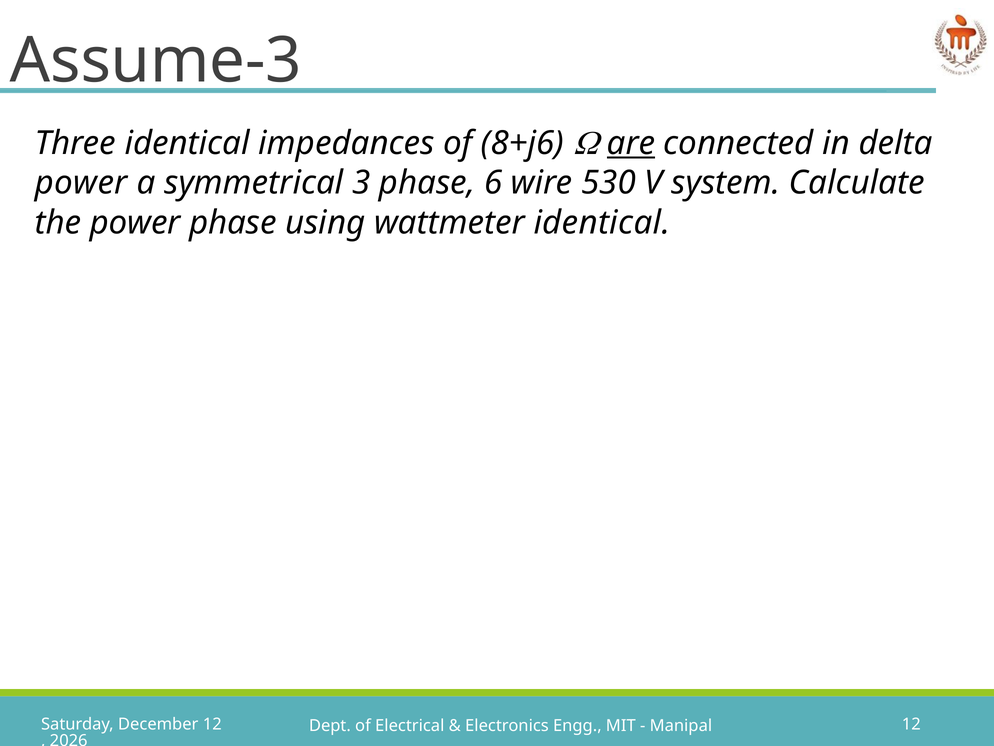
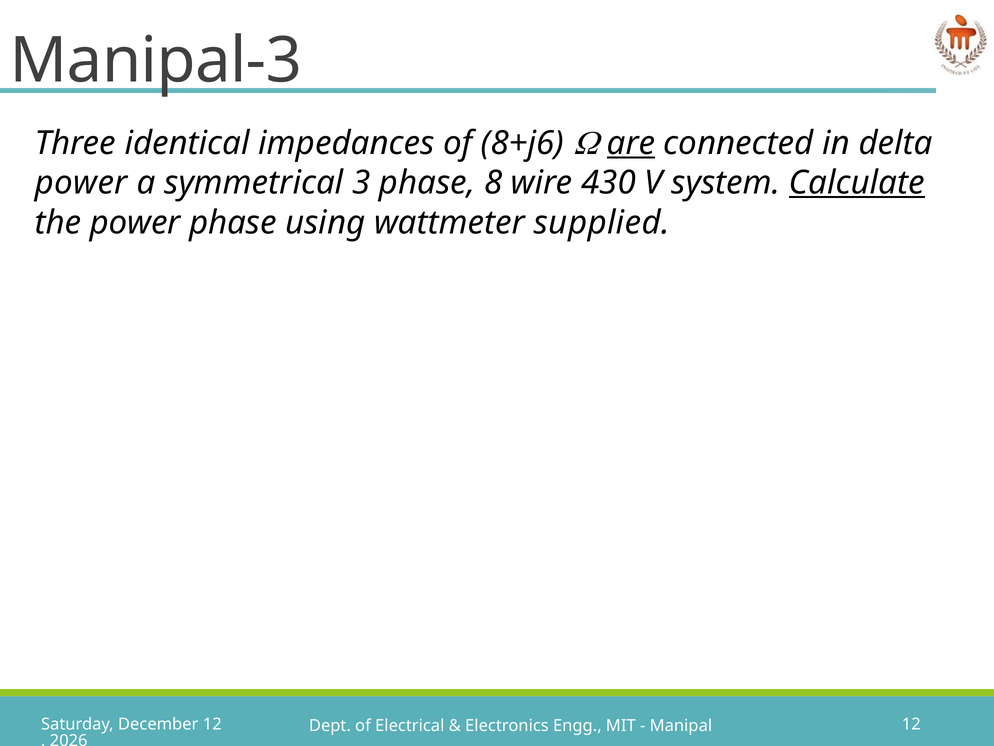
Assume-3: Assume-3 -> Manipal-3
6: 6 -> 8
530: 530 -> 430
Calculate underline: none -> present
wattmeter identical: identical -> supplied
